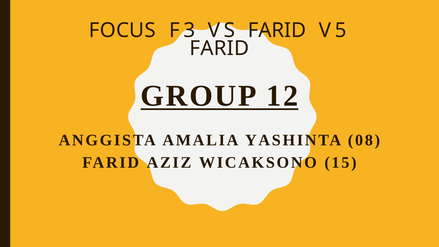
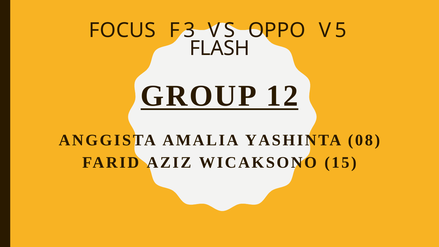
VS FARID: FARID -> OPPO
FARID at (219, 48): FARID -> FLASH
